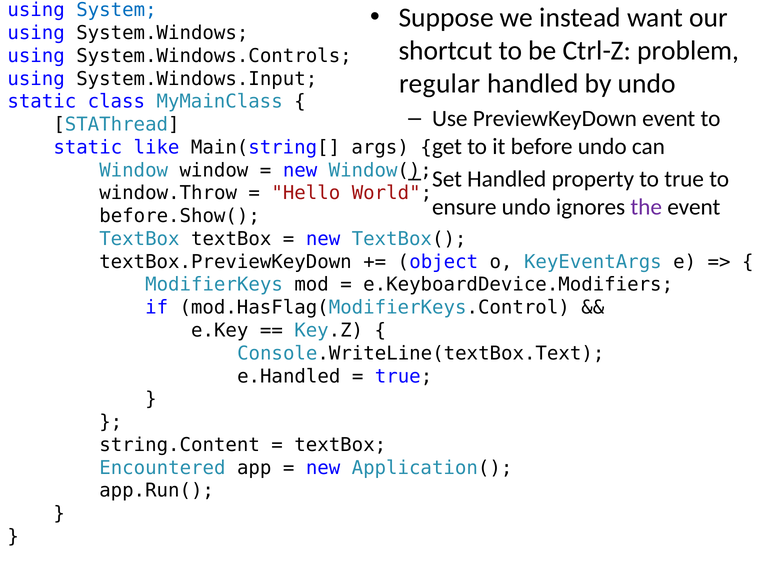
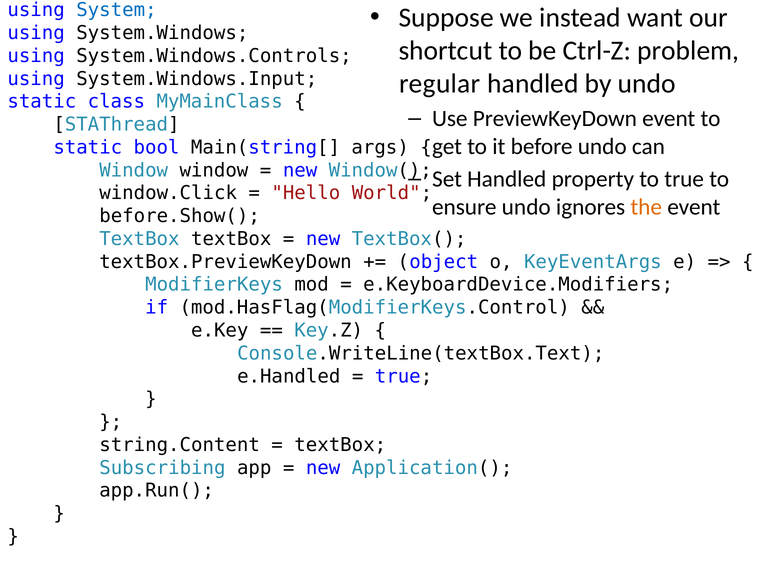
like: like -> bool
window.Throw: window.Throw -> window.Click
the colour: purple -> orange
Encountered: Encountered -> Subscribing
